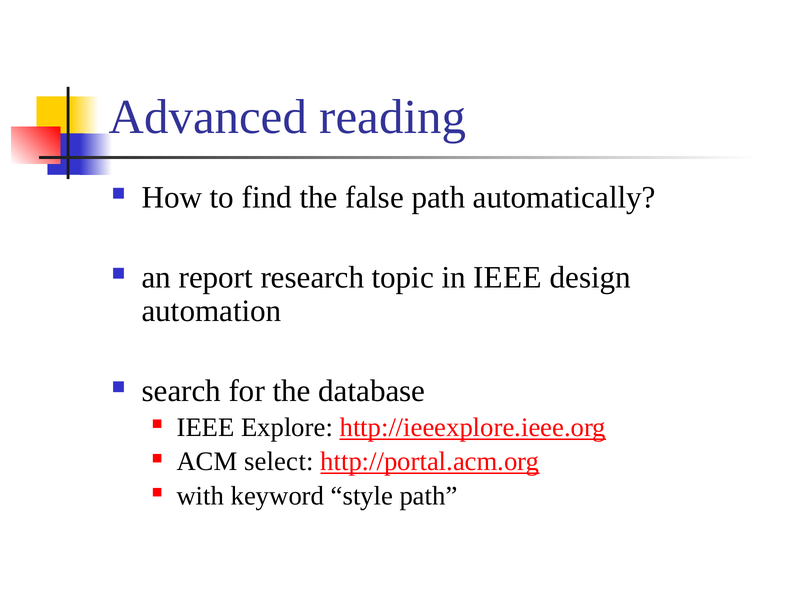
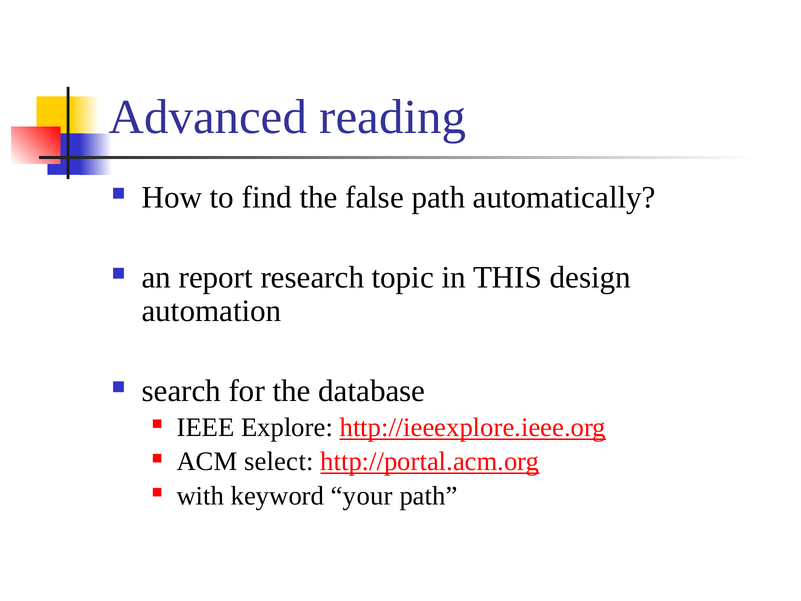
in IEEE: IEEE -> THIS
style: style -> your
